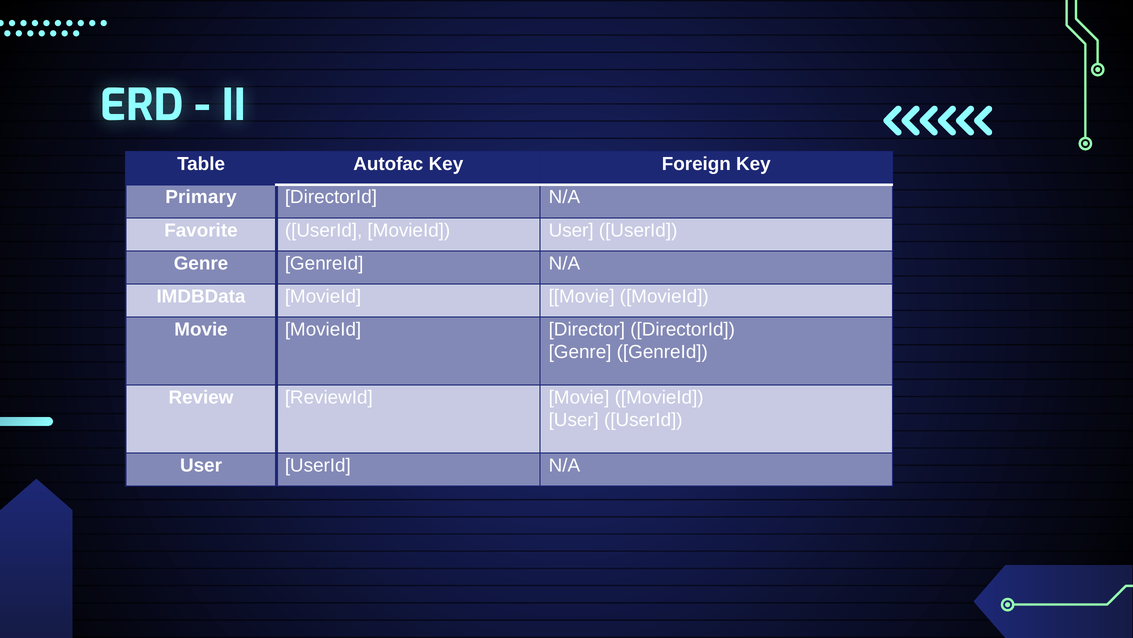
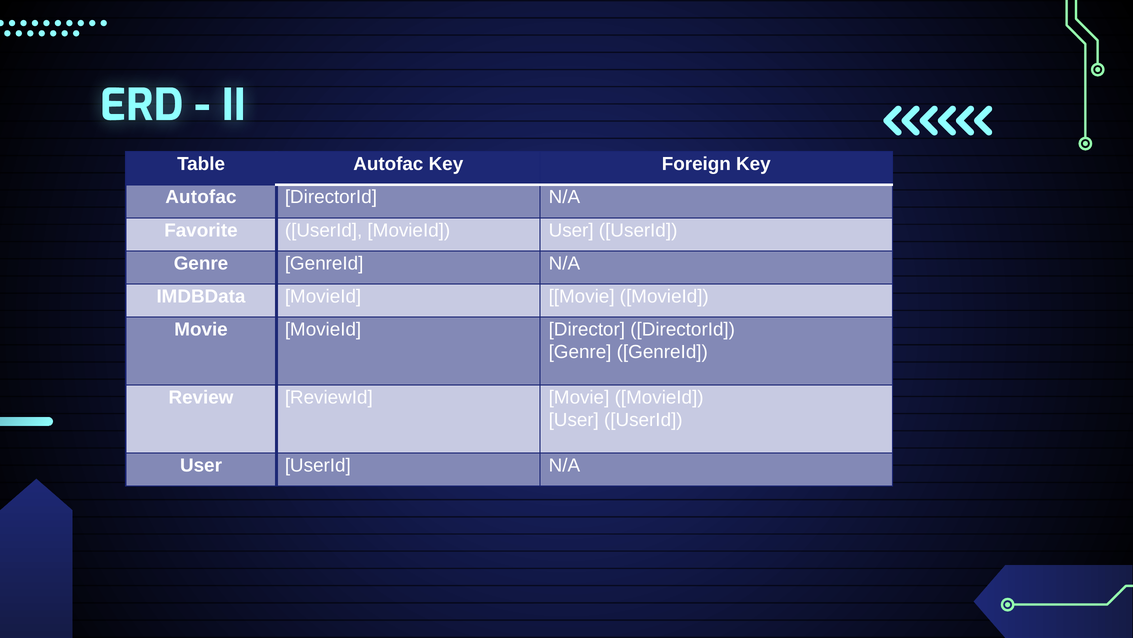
Primary at (201, 197): Primary -> Autofac
